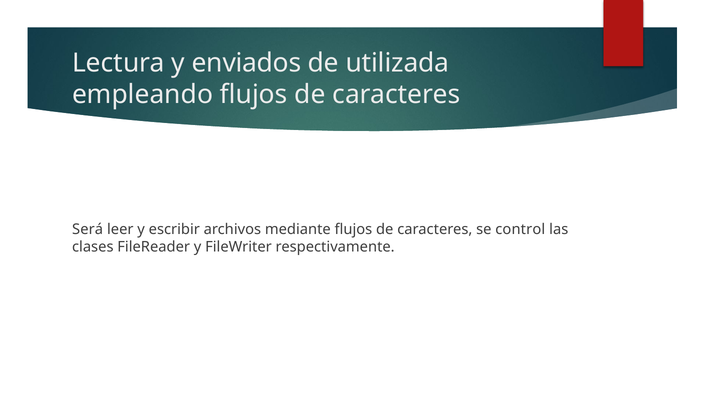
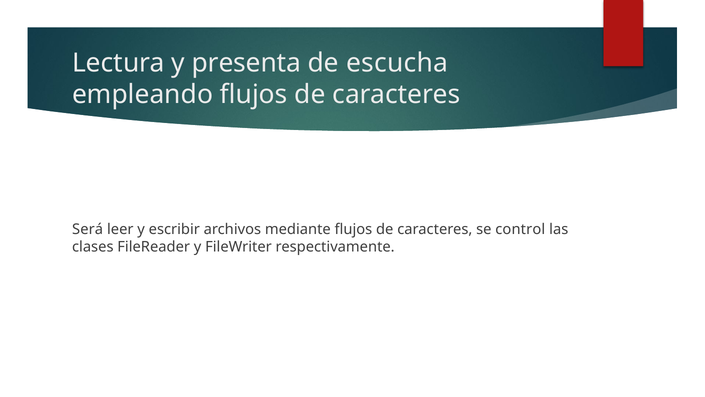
enviados: enviados -> presenta
utilizada: utilizada -> escucha
